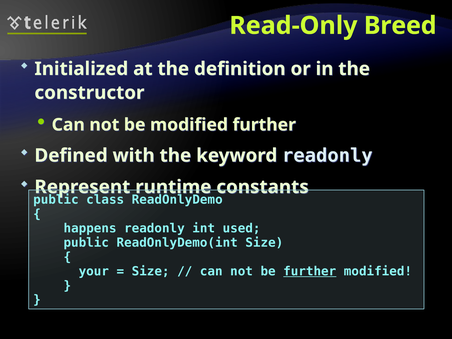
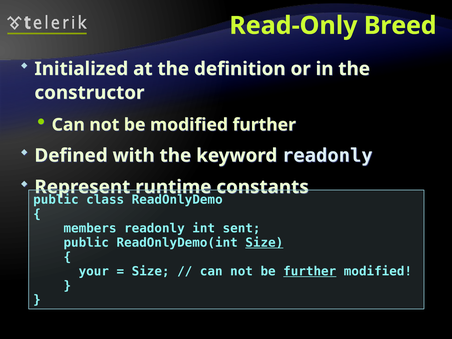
happens: happens -> members
used: used -> sent
Size at (264, 243) underline: none -> present
